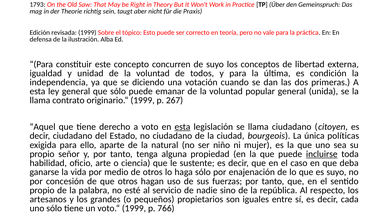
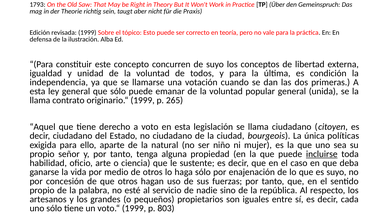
diciendo: diciendo -> llamarse
267: 267 -> 265
esta at (182, 127) underline: present -> none
766: 766 -> 803
